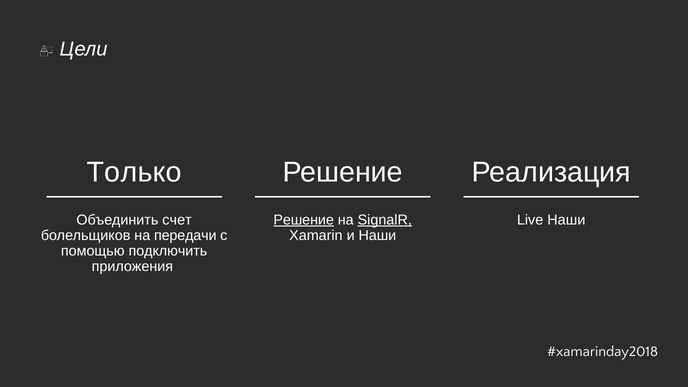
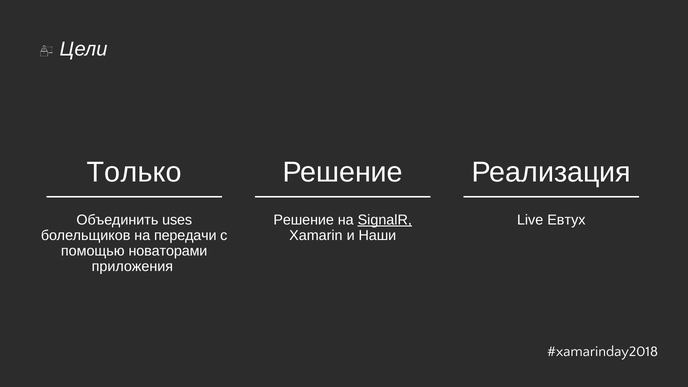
счет: счет -> uses
Live Наши: Наши -> Евтух
Решение at (304, 220) underline: present -> none
подключить: подключить -> новаторами
